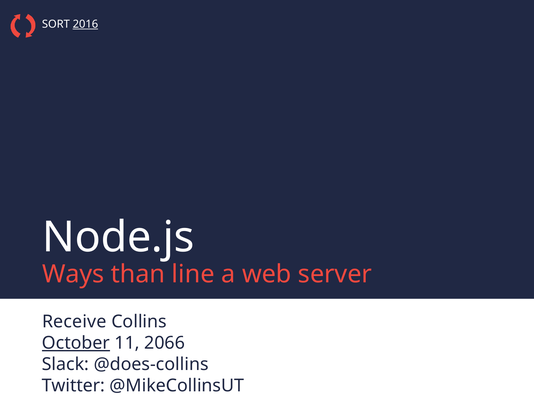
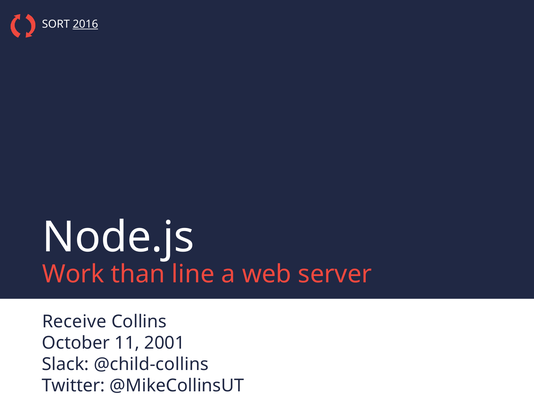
Ways: Ways -> Work
October underline: present -> none
2066: 2066 -> 2001
@does-collins: @does-collins -> @child-collins
